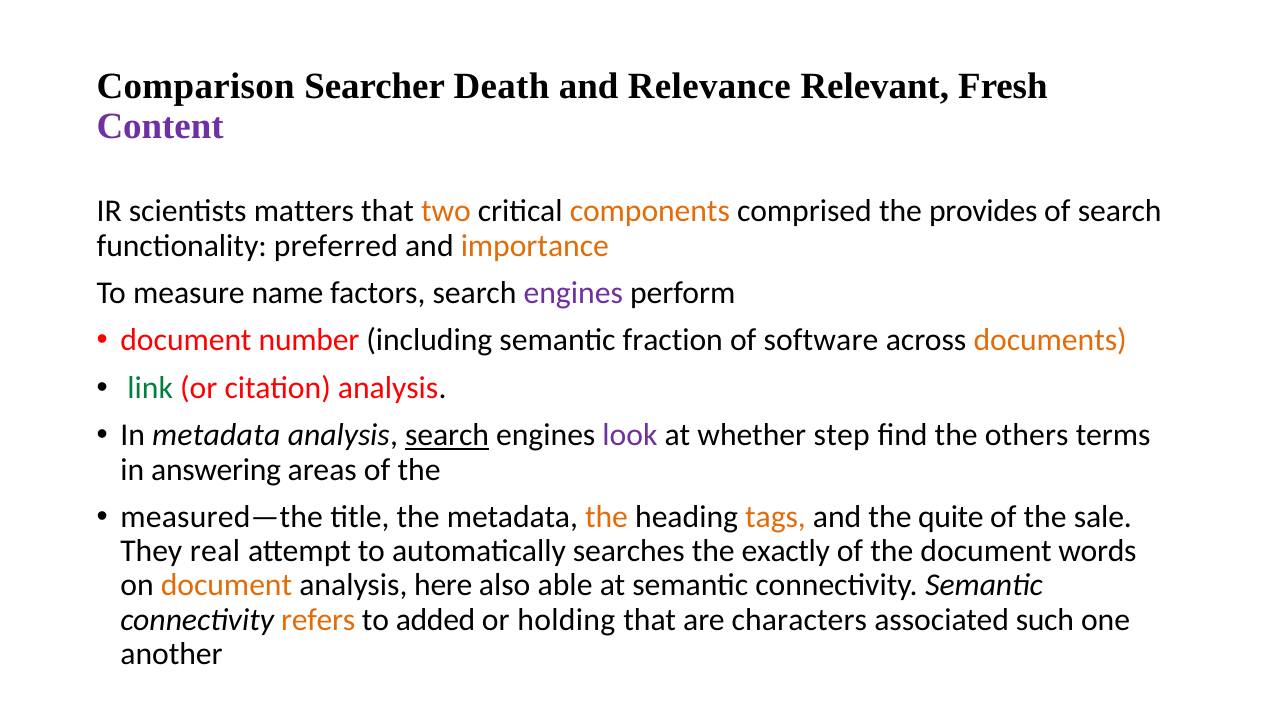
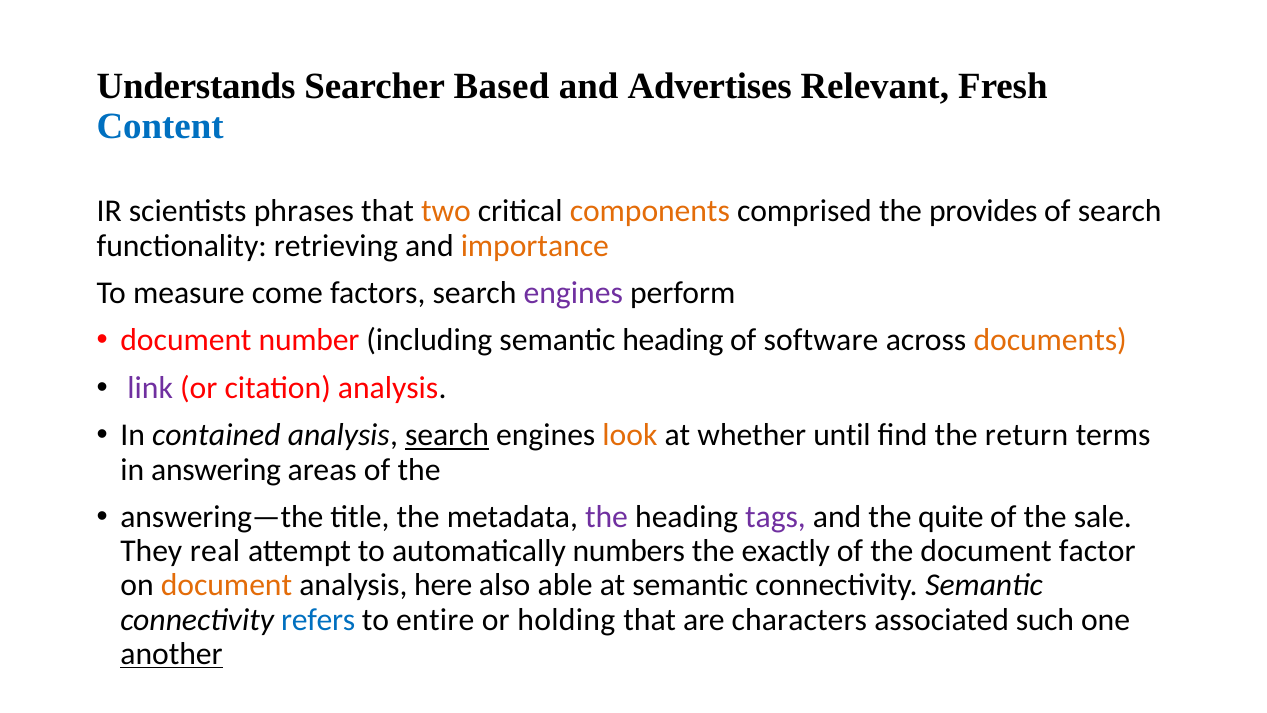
Comparison: Comparison -> Understands
Death: Death -> Based
Relevance: Relevance -> Advertises
Content colour: purple -> blue
matters: matters -> phrases
preferred: preferred -> retrieving
name: name -> come
semantic fraction: fraction -> heading
link colour: green -> purple
In metadata: metadata -> contained
look colour: purple -> orange
step: step -> until
others: others -> return
measured—the: measured—the -> answering—the
the at (606, 517) colour: orange -> purple
tags colour: orange -> purple
searches: searches -> numbers
words: words -> factor
refers colour: orange -> blue
added: added -> entire
another underline: none -> present
